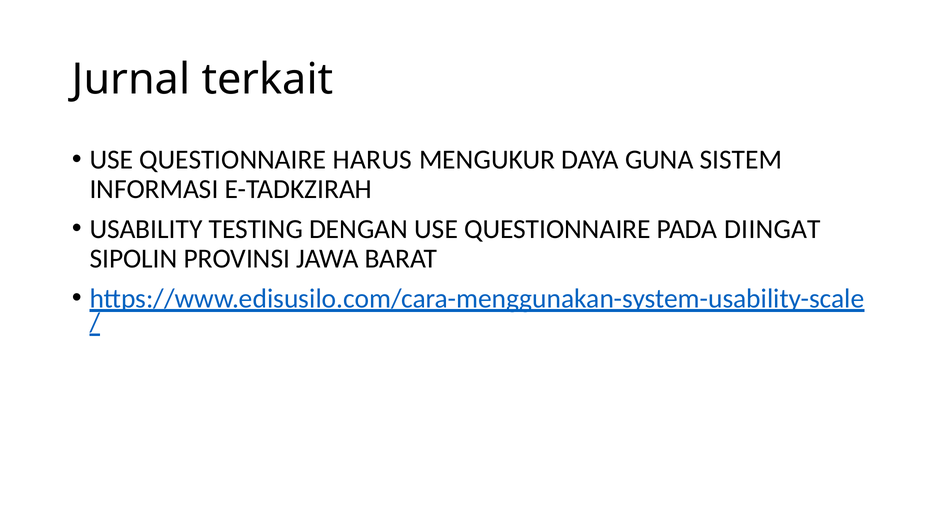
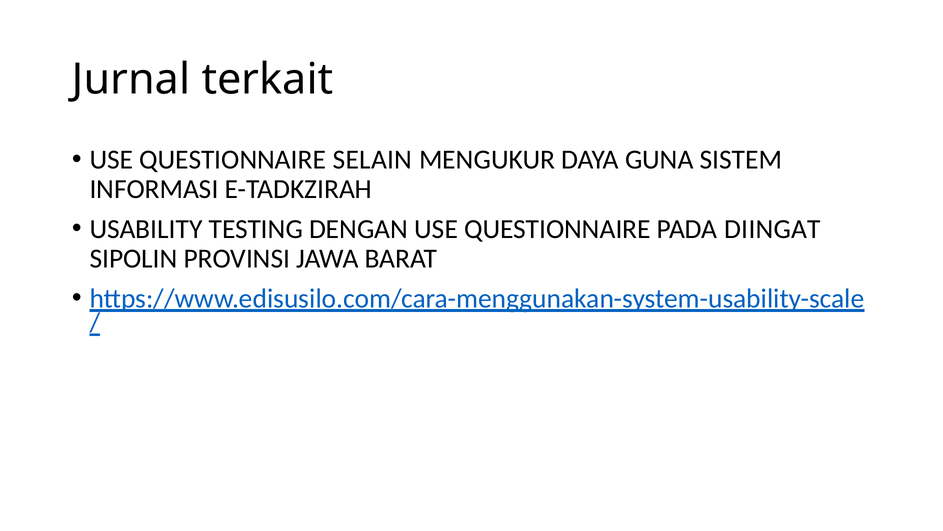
HARUS: HARUS -> SELAIN
